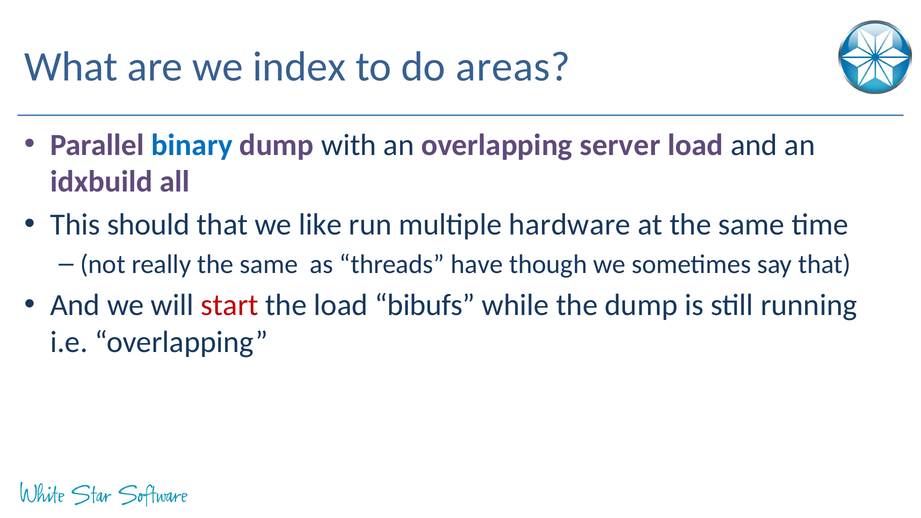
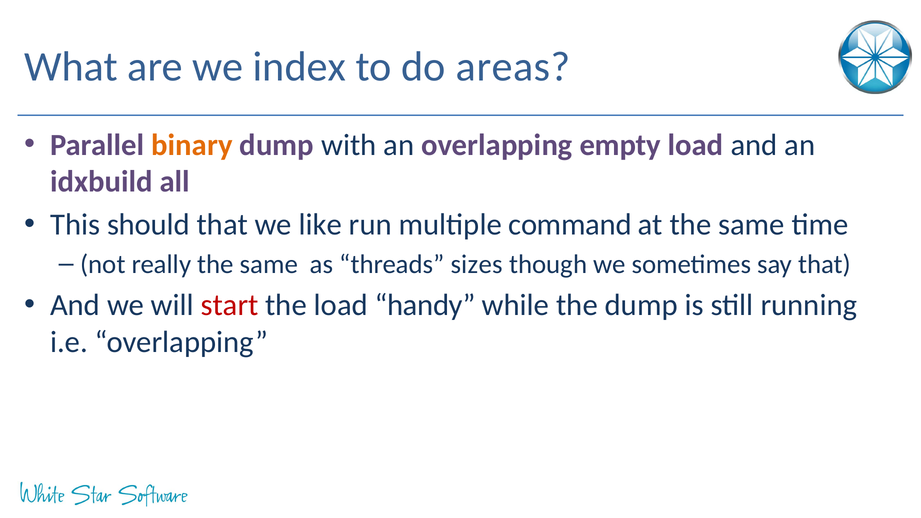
binary colour: blue -> orange
server: server -> empty
hardware: hardware -> command
have: have -> sizes
bibufs: bibufs -> handy
